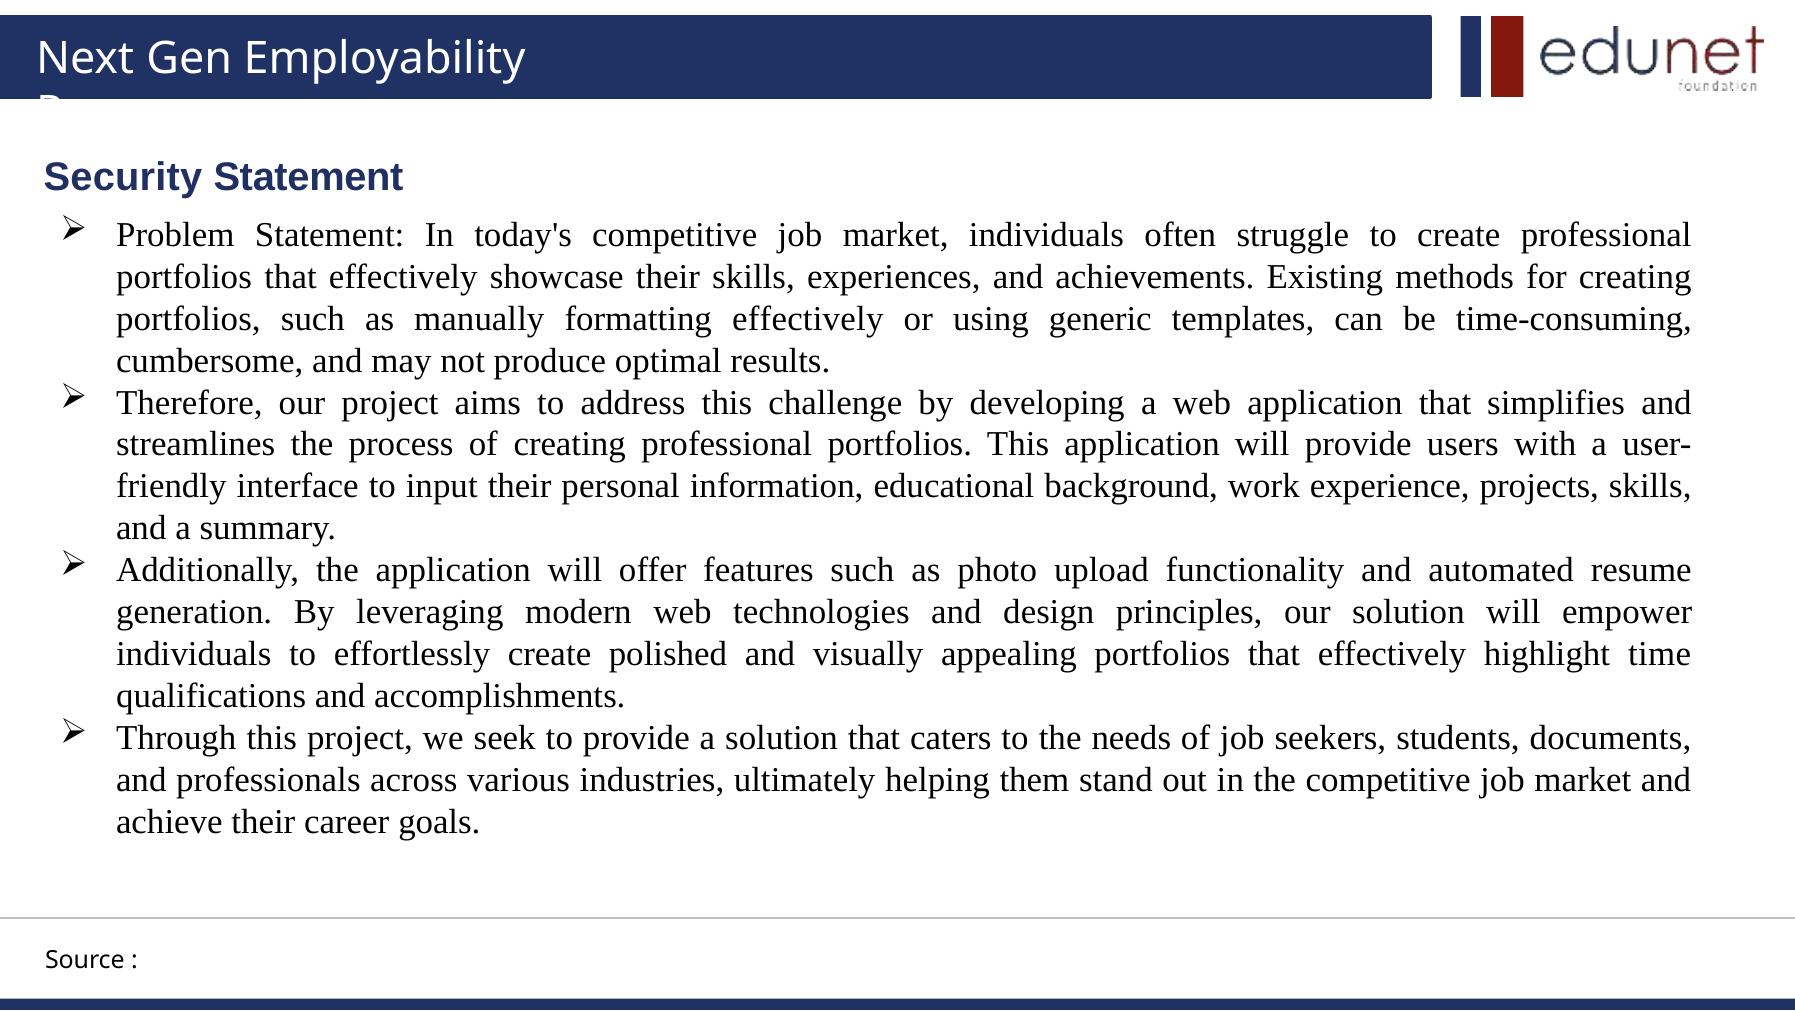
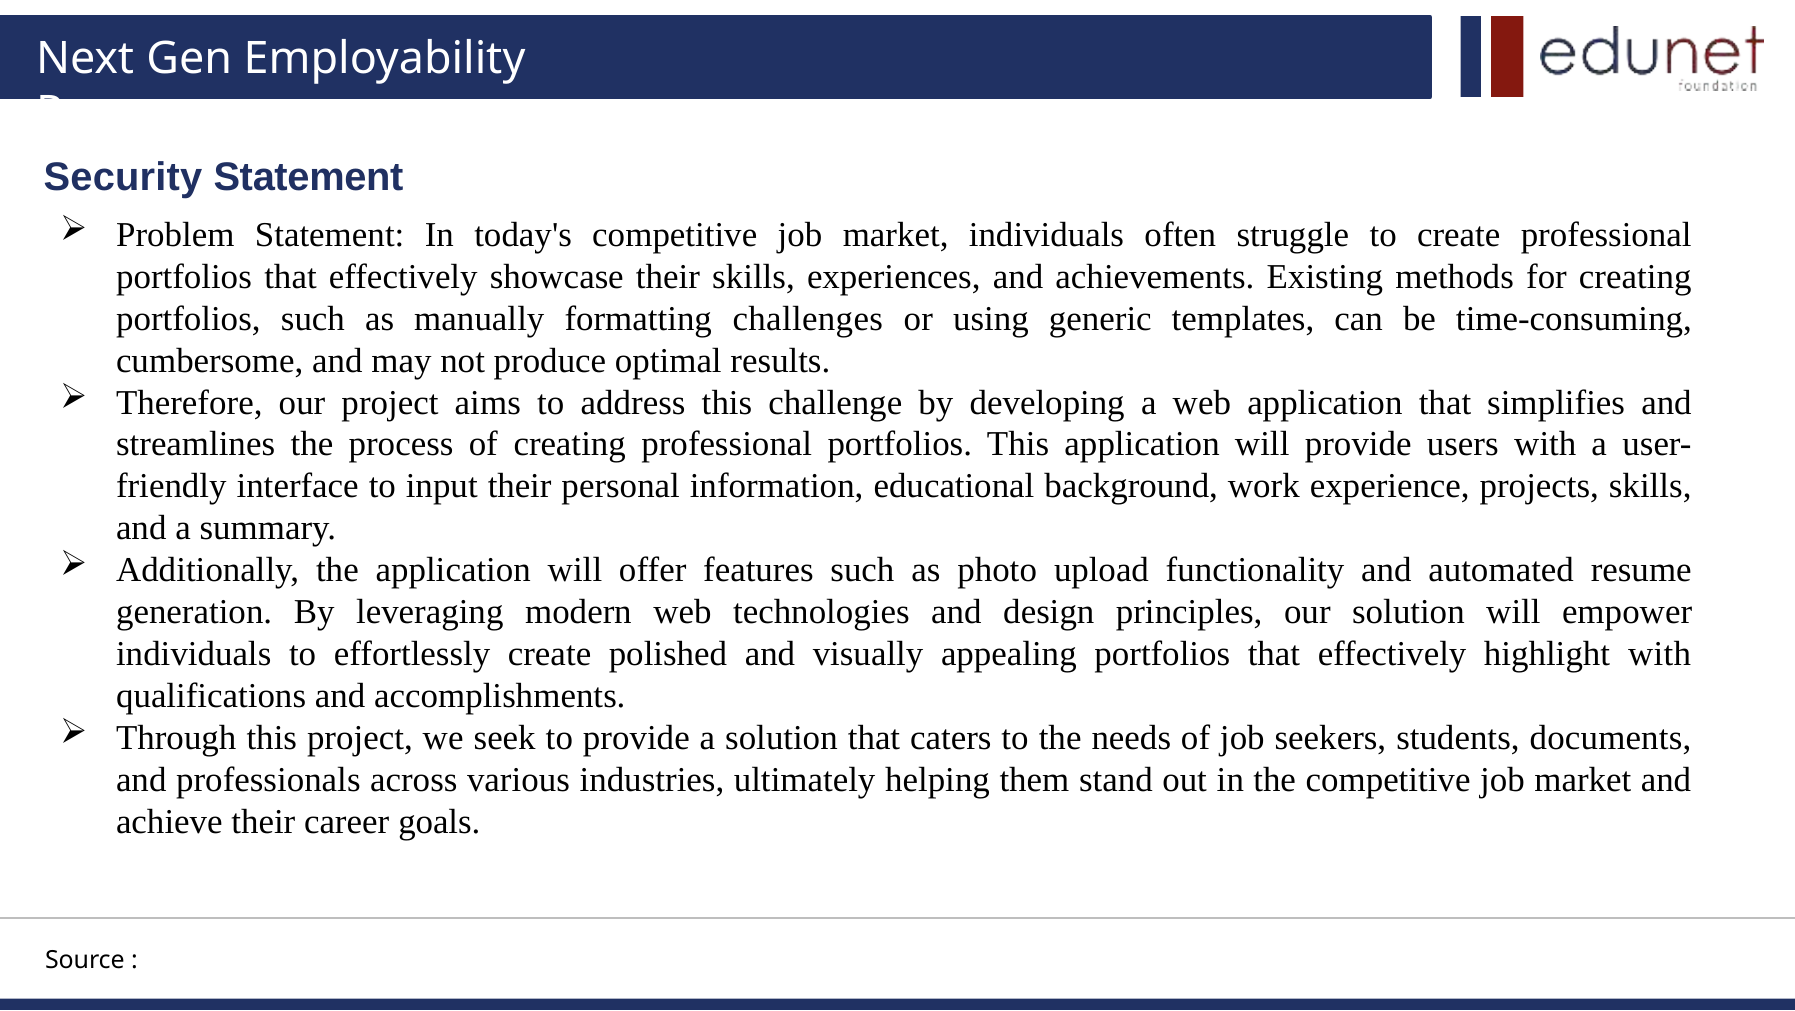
formatting effectively: effectively -> challenges
highlight time: time -> with
